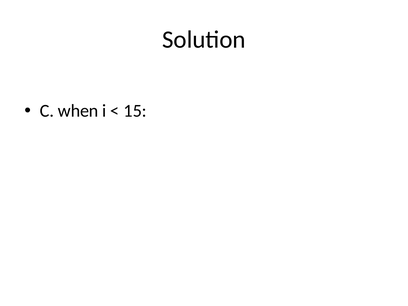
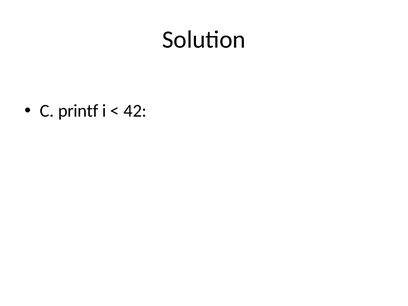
when: when -> printf
15: 15 -> 42
